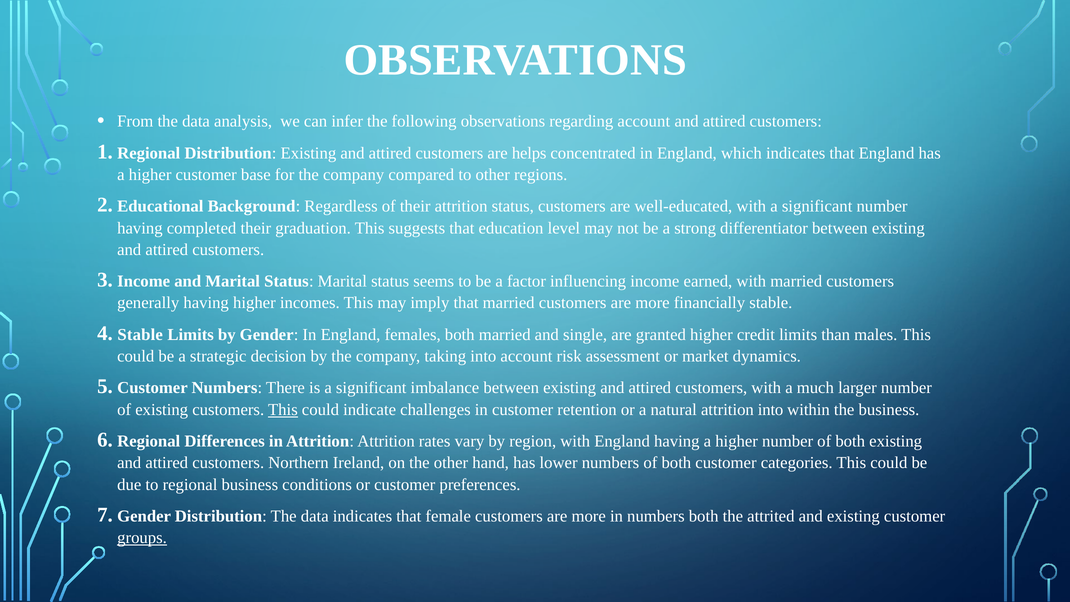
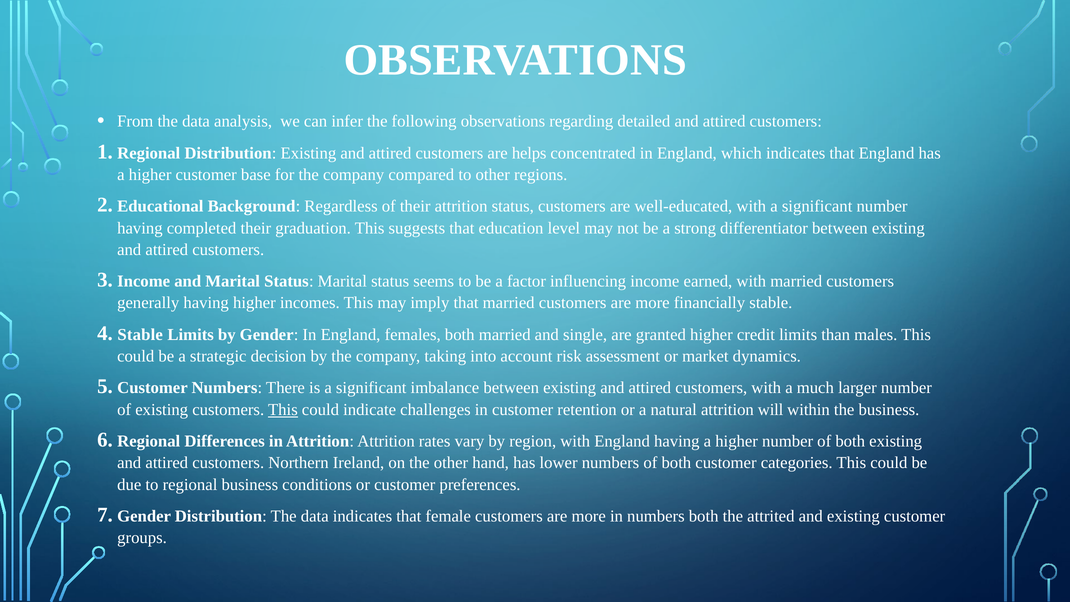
regarding account: account -> detailed
attrition into: into -> will
groups underline: present -> none
